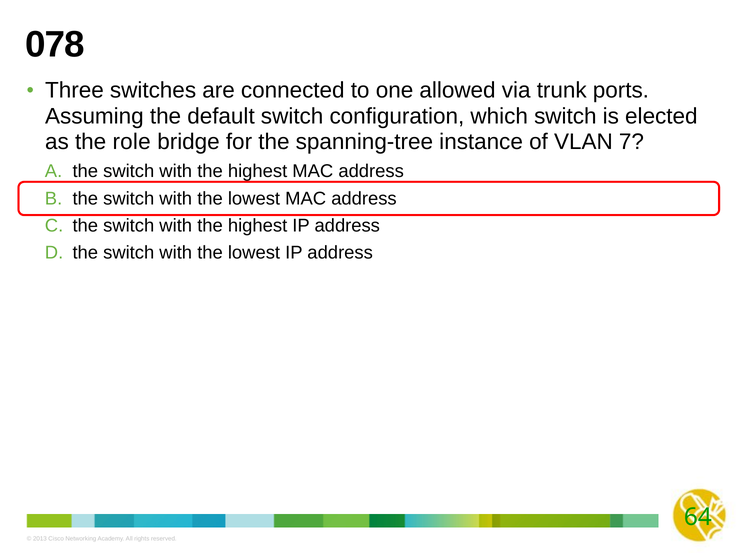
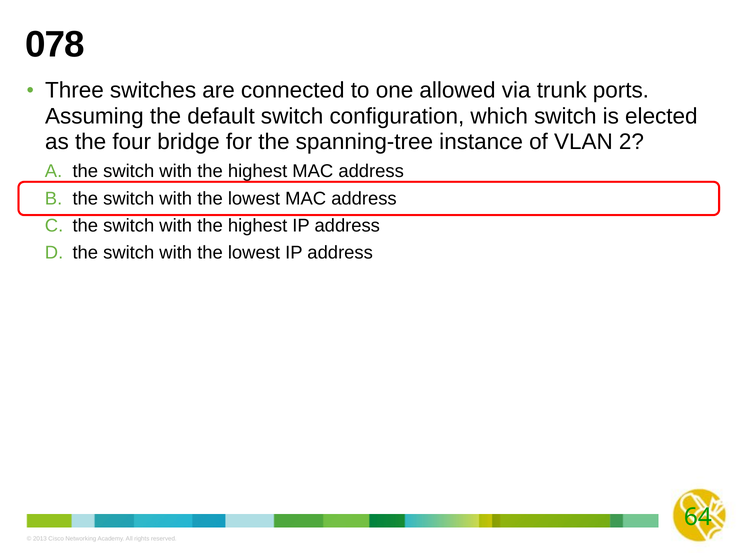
role: role -> four
7: 7 -> 2
